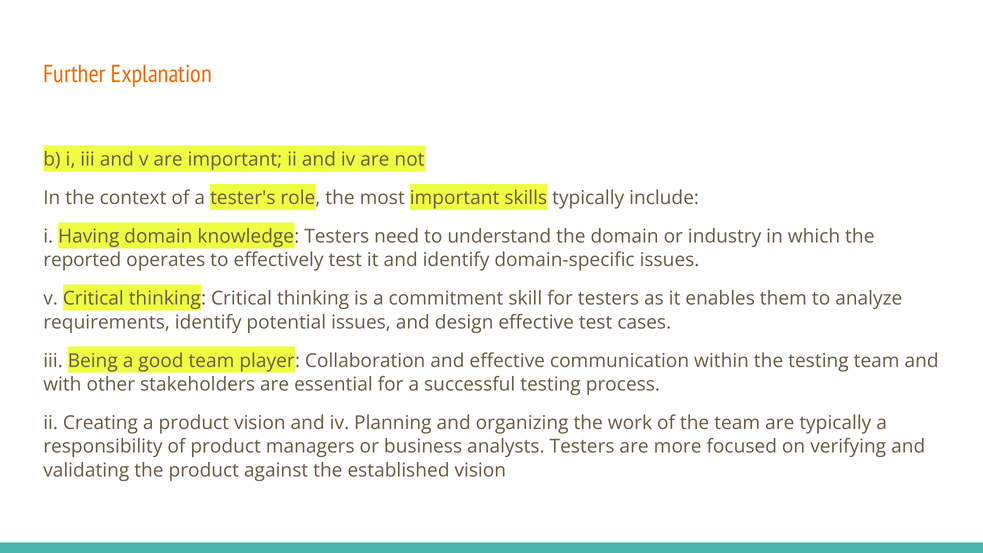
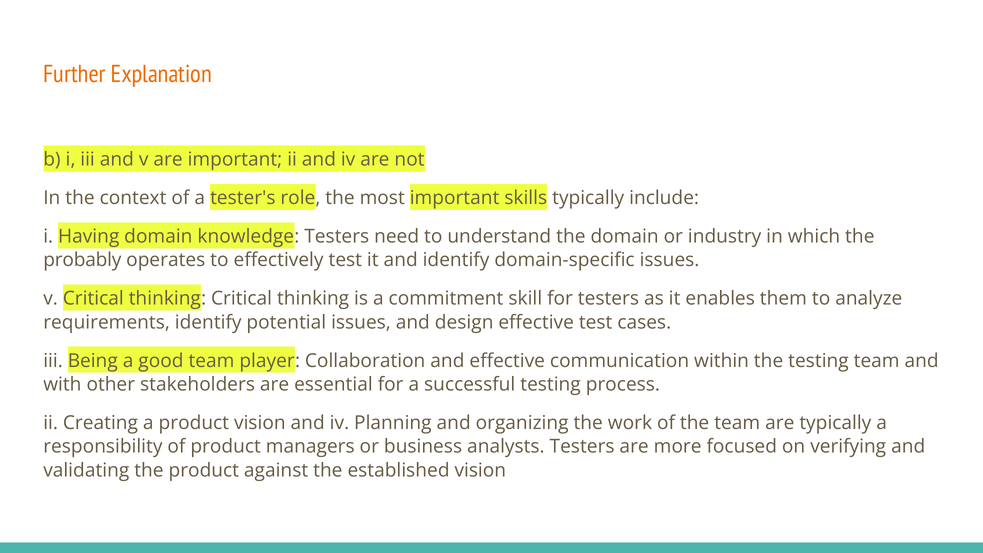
reported: reported -> probably
